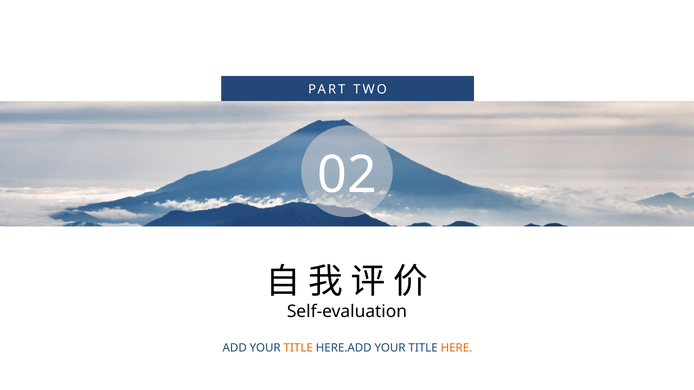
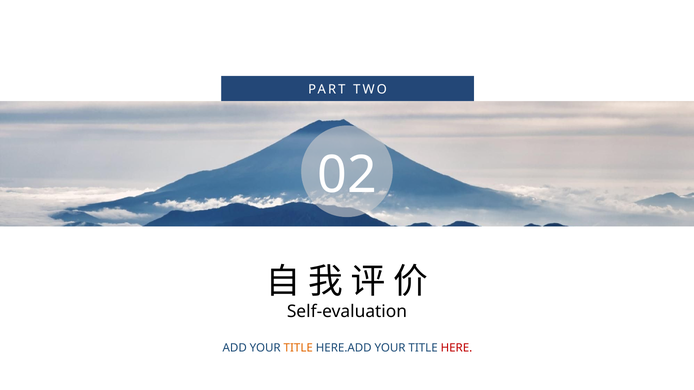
HERE colour: orange -> red
